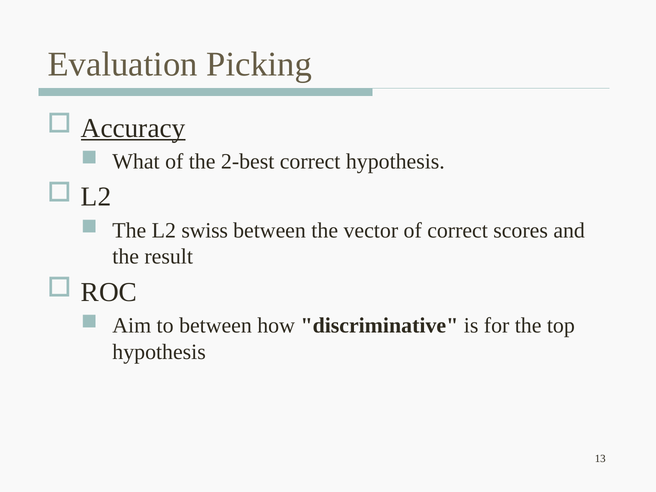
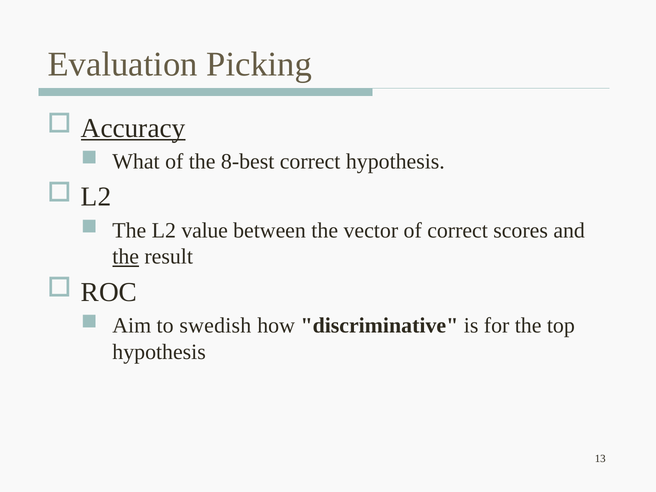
2-best: 2-best -> 8-best
swiss: swiss -> value
the at (126, 257) underline: none -> present
to between: between -> swedish
